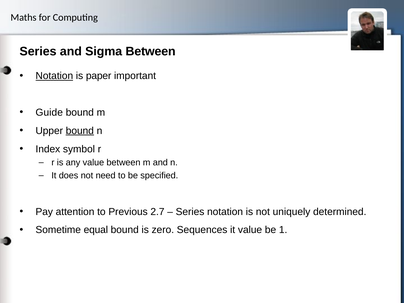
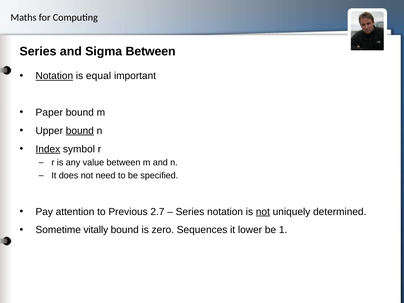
paper: paper -> equal
Guide: Guide -> Paper
Index underline: none -> present
not at (263, 212) underline: none -> present
equal: equal -> vitally
it value: value -> lower
